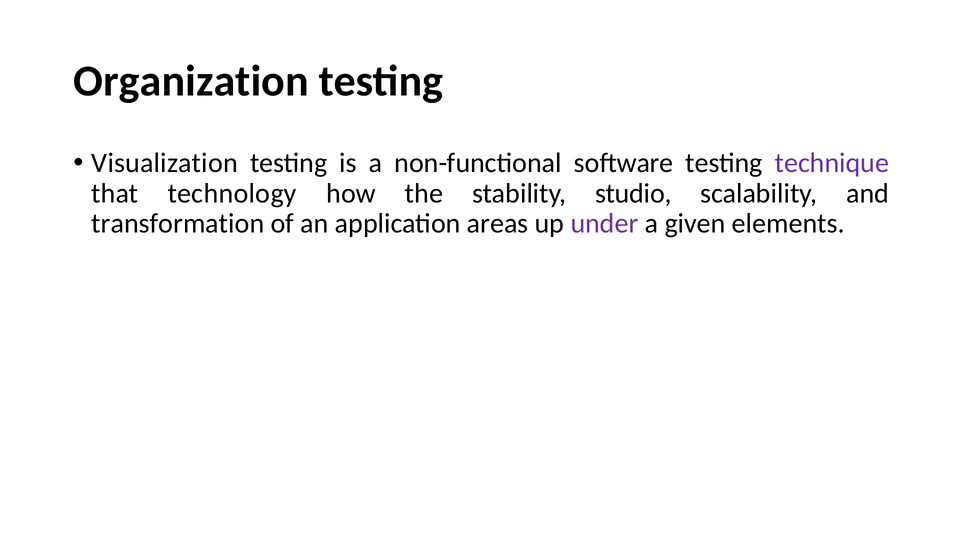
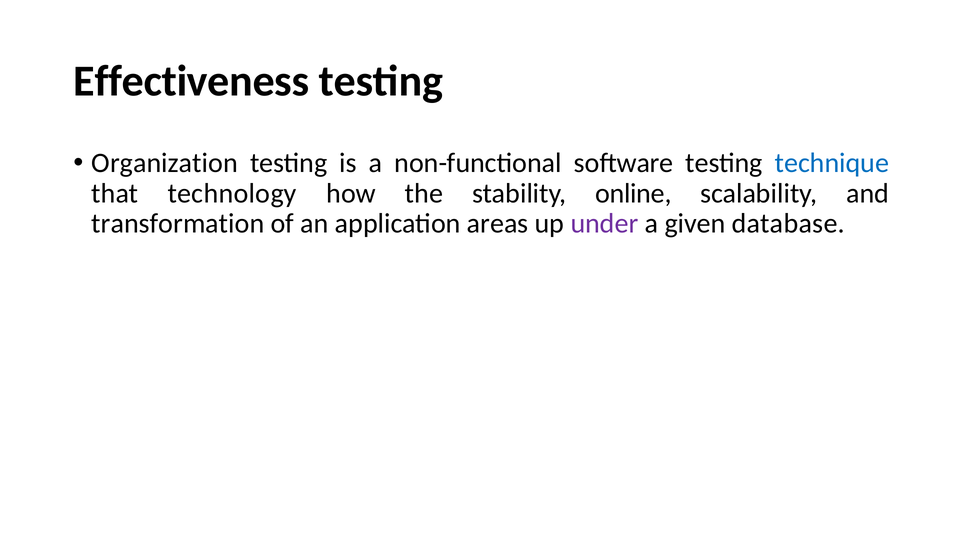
Organization: Organization -> Effectiveness
Visualization: Visualization -> Organization
technique colour: purple -> blue
studio: studio -> online
elements: elements -> database
